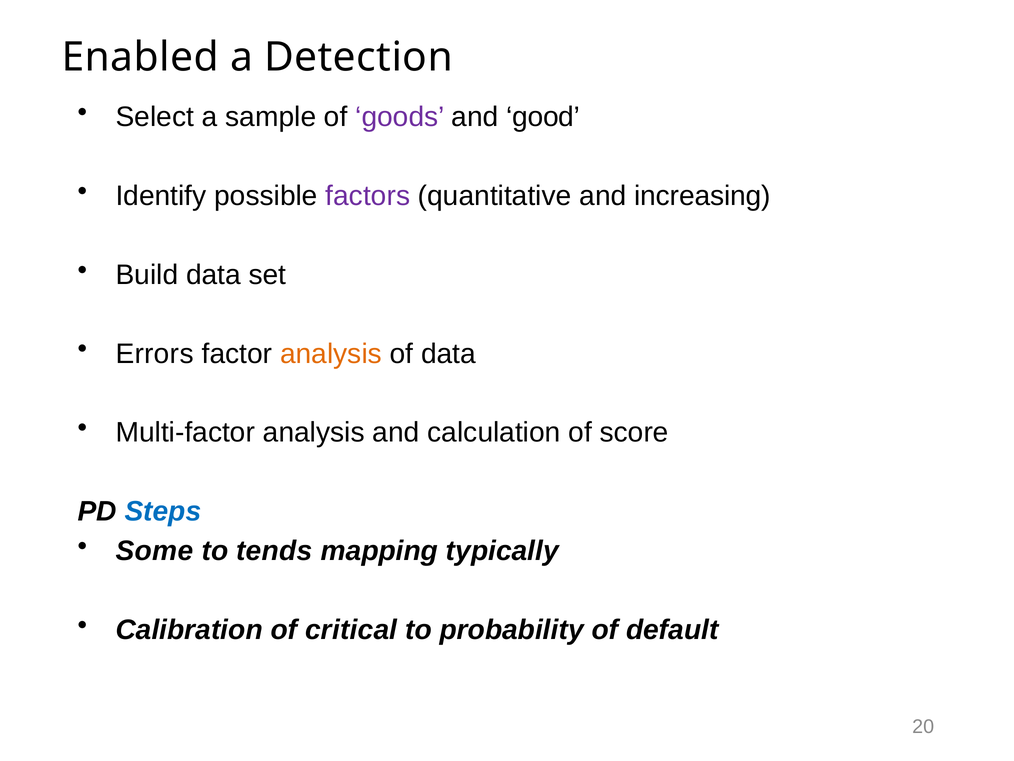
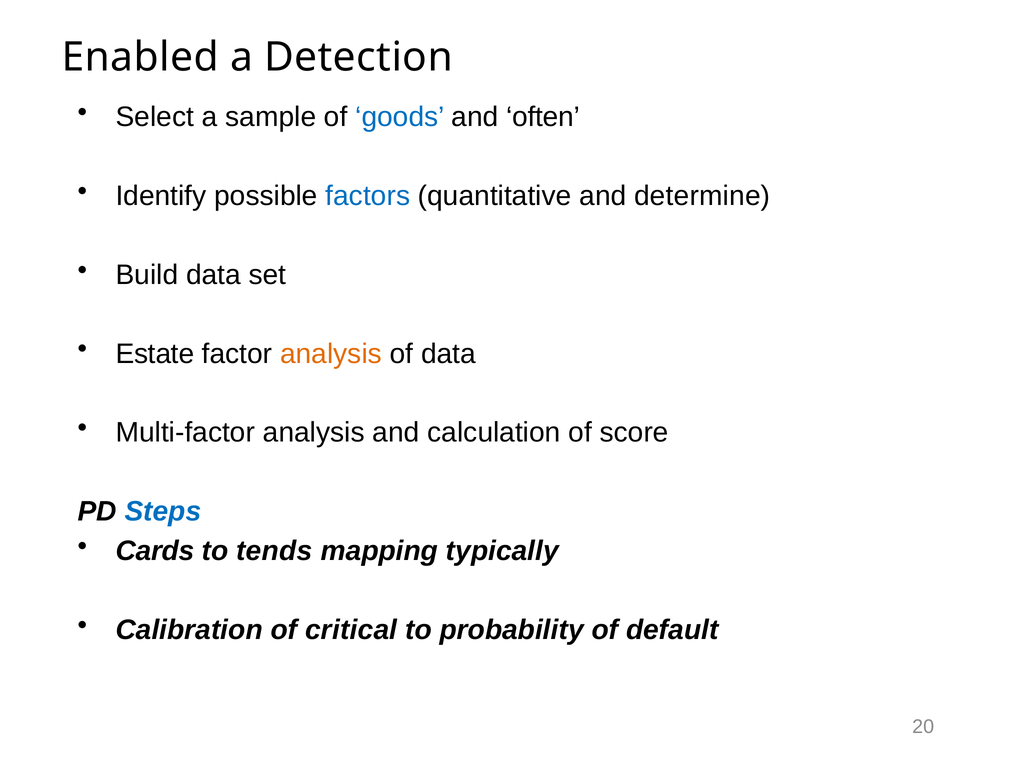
goods colour: purple -> blue
good: good -> often
factors colour: purple -> blue
increasing: increasing -> determine
Errors: Errors -> Estate
Some: Some -> Cards
